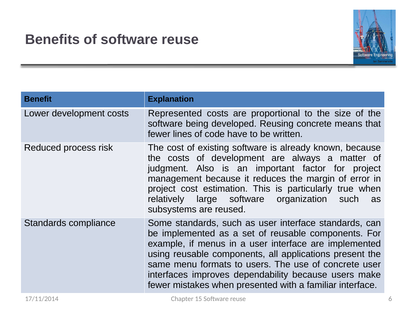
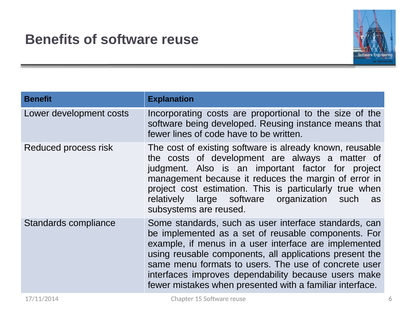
Represented: Represented -> Incorporating
Reusing concrete: concrete -> instance
known because: because -> reusable
